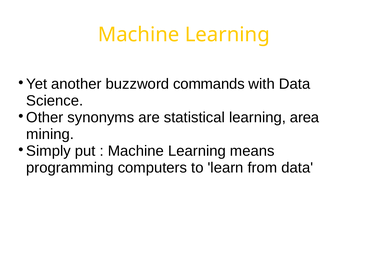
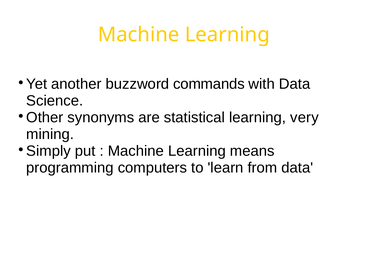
area: area -> very
